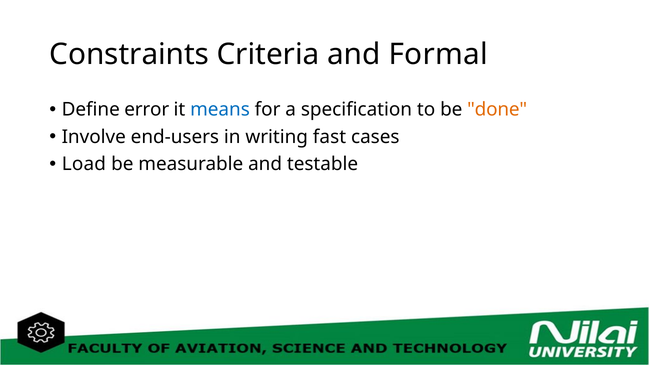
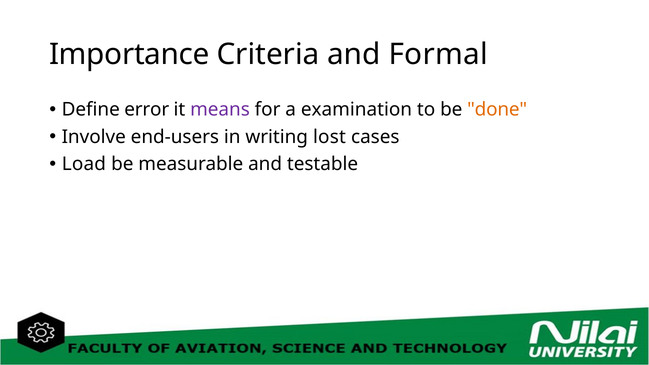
Constraints: Constraints -> Importance
means colour: blue -> purple
specification: specification -> examination
fast: fast -> lost
